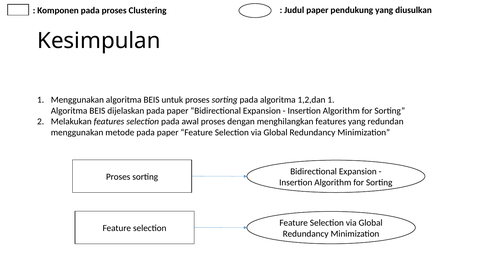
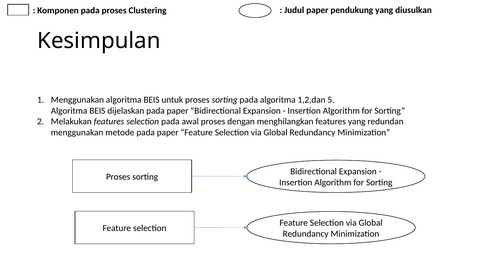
1,2,dan 1: 1 -> 5
